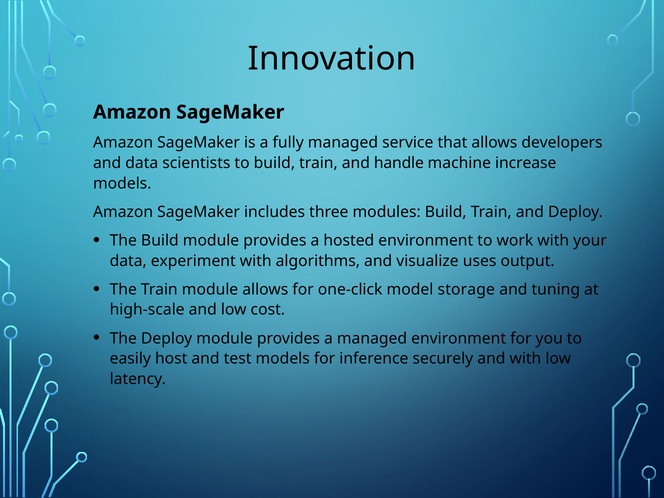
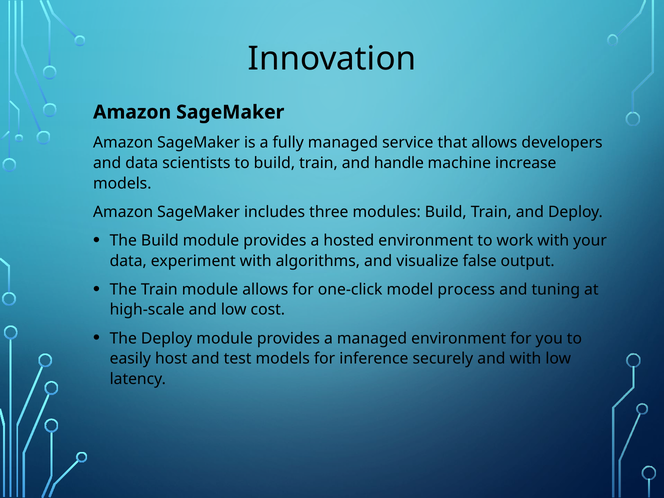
uses: uses -> false
storage: storage -> process
